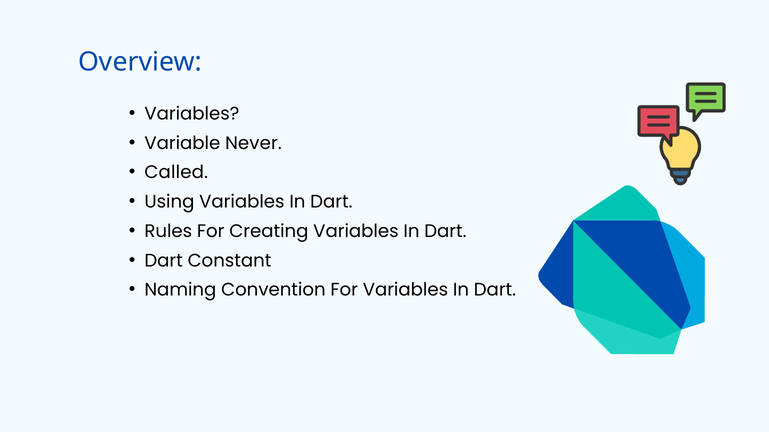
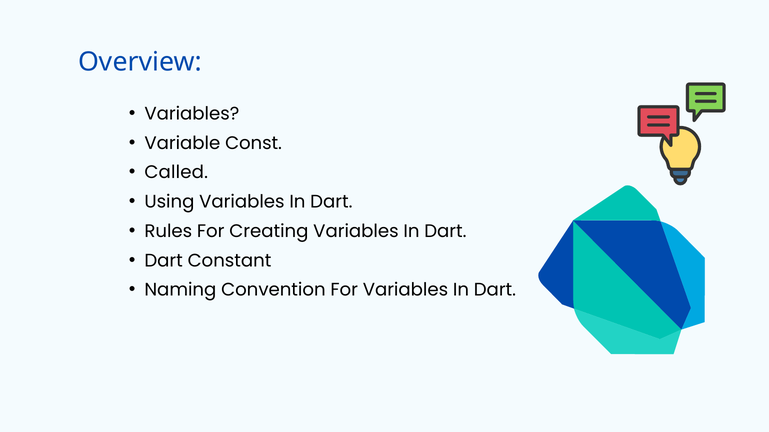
Never: Never -> Const
